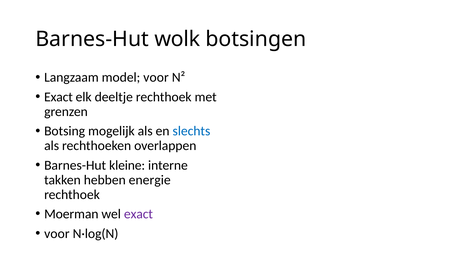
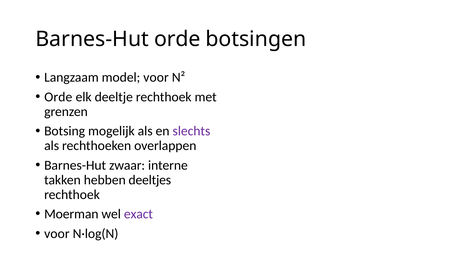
Barnes-Hut wolk: wolk -> orde
Exact at (58, 97): Exact -> Orde
slechts colour: blue -> purple
kleine: kleine -> zwaar
energie: energie -> deeltjes
